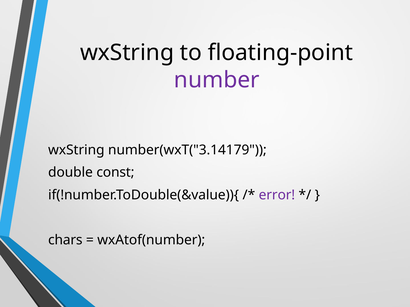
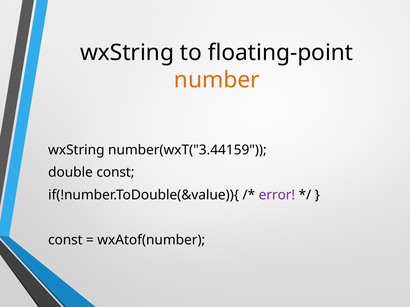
number colour: purple -> orange
number(wxT("3.14179: number(wxT("3.14179 -> number(wxT("3.44159
chars at (65, 240): chars -> const
